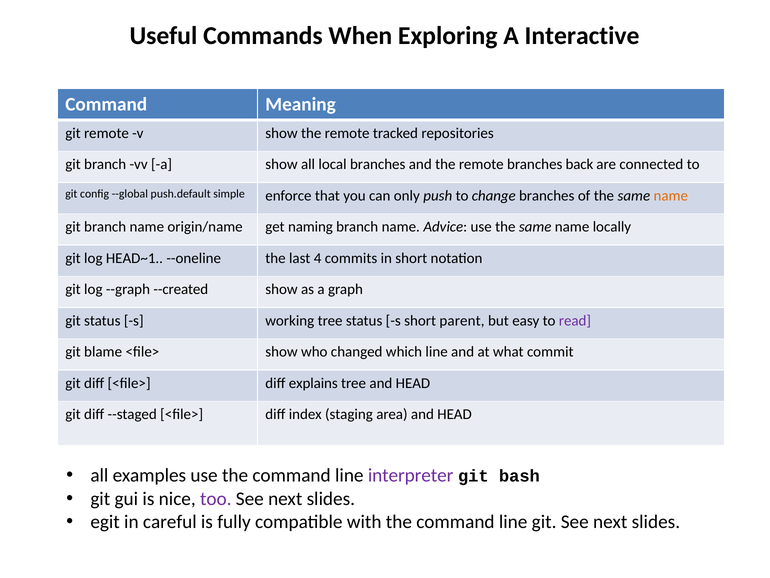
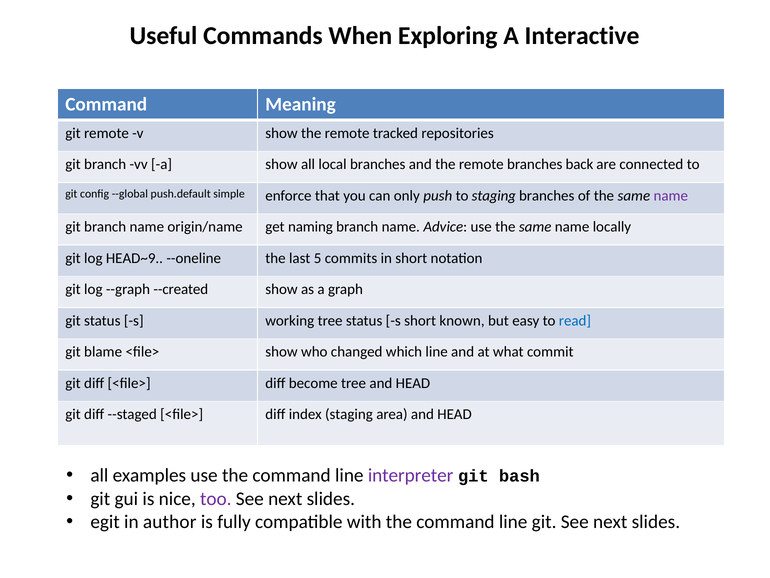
to change: change -> staging
name at (671, 195) colour: orange -> purple
HEAD~1: HEAD~1 -> HEAD~9
4: 4 -> 5
parent: parent -> known
read colour: purple -> blue
explains: explains -> become
careful: careful -> author
